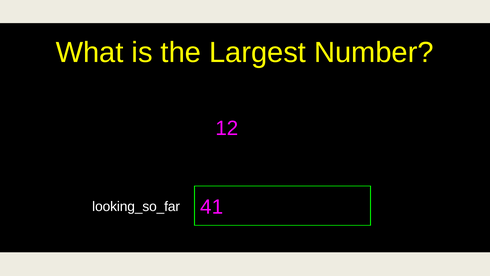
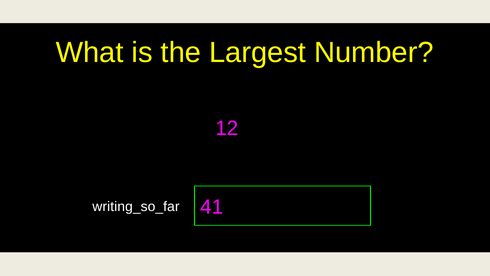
looking_so_far: looking_so_far -> writing_so_far
